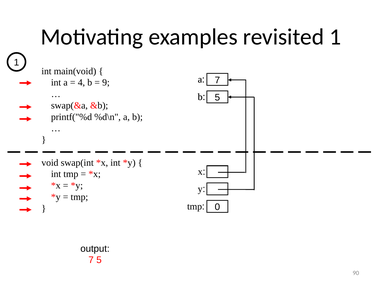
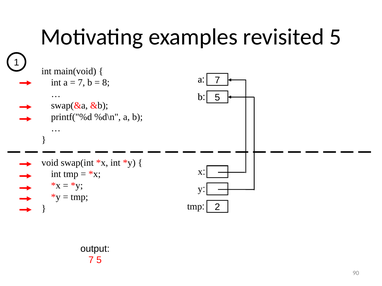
revisited 1: 1 -> 5
4 at (81, 83): 4 -> 7
9: 9 -> 8
0: 0 -> 2
